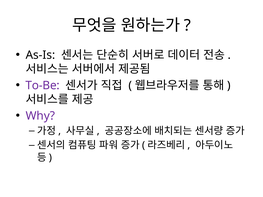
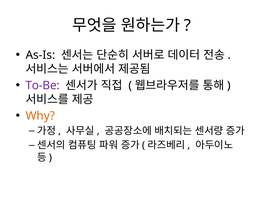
Why colour: purple -> orange
